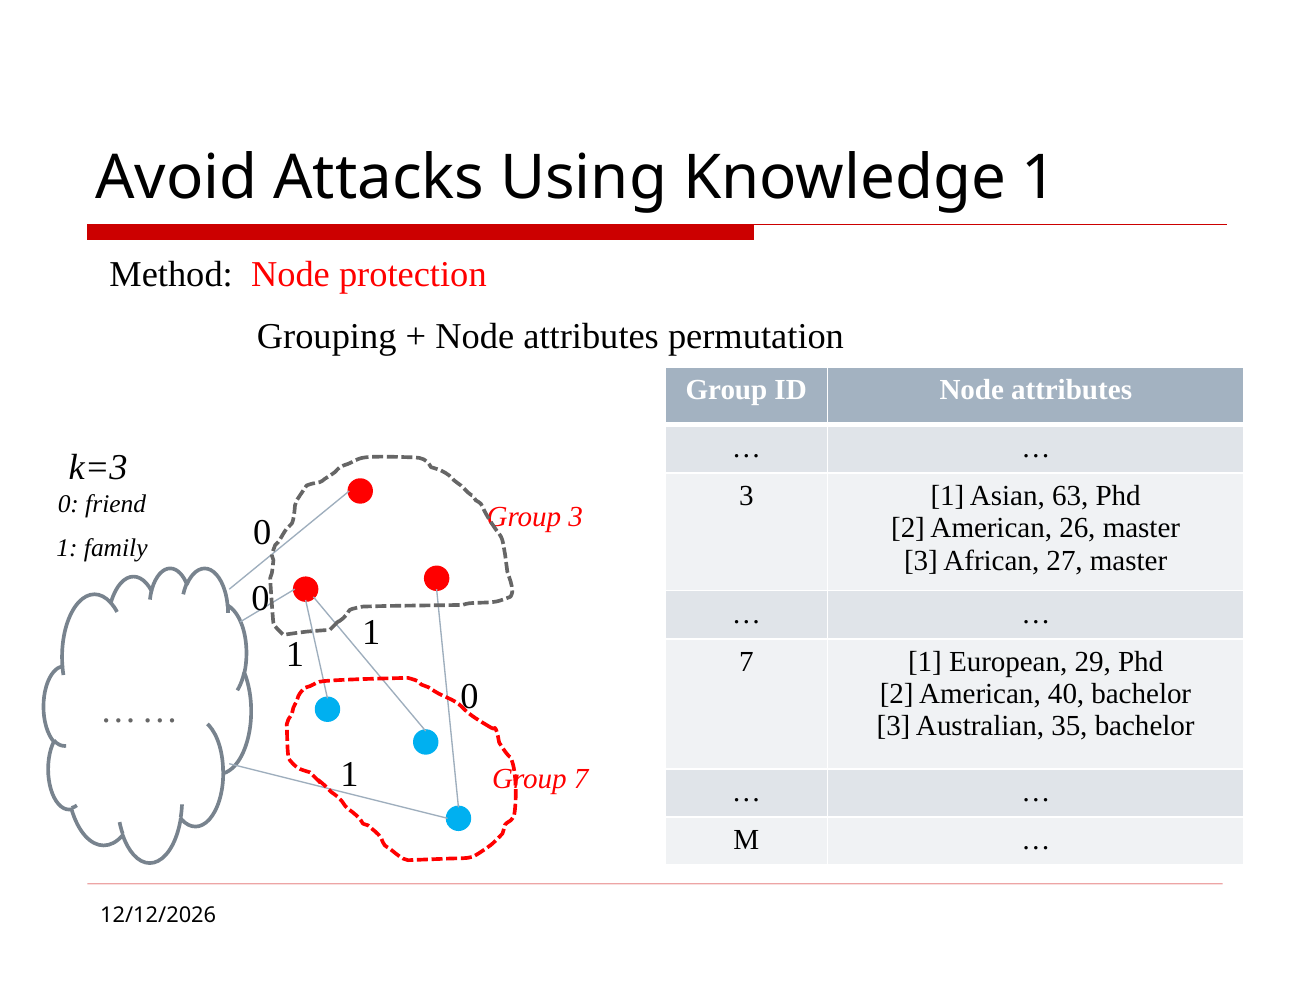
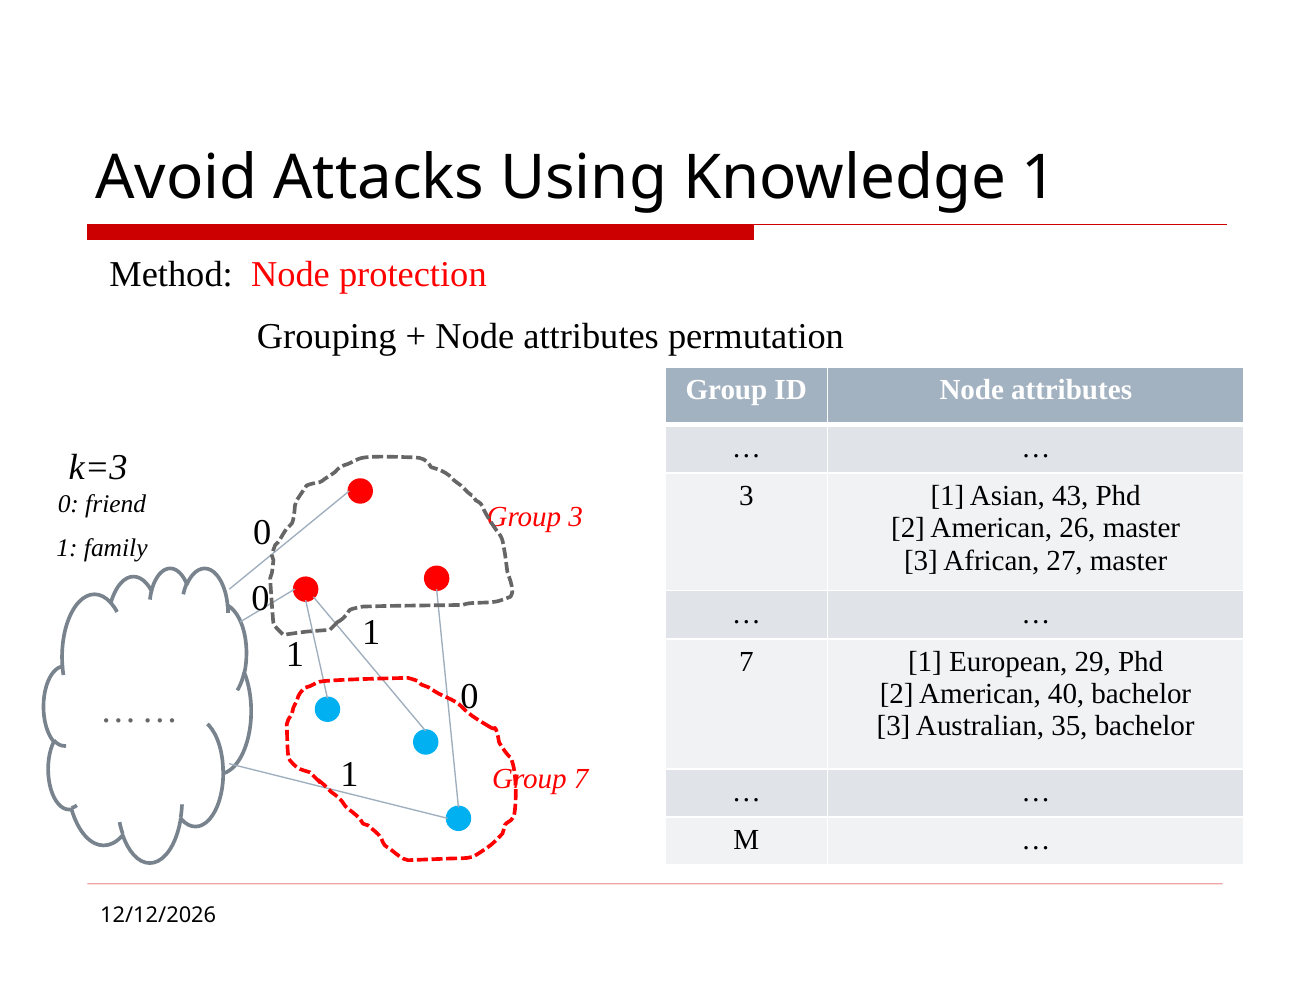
63: 63 -> 43
